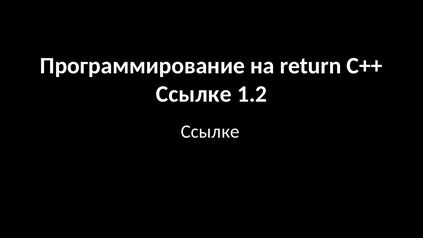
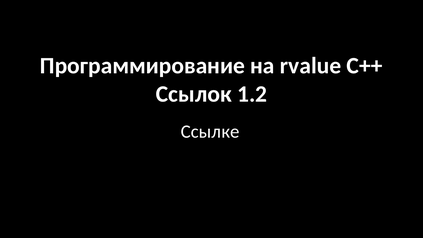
return: return -> rvalue
Ссылке at (194, 94): Ссылке -> Ссылок
